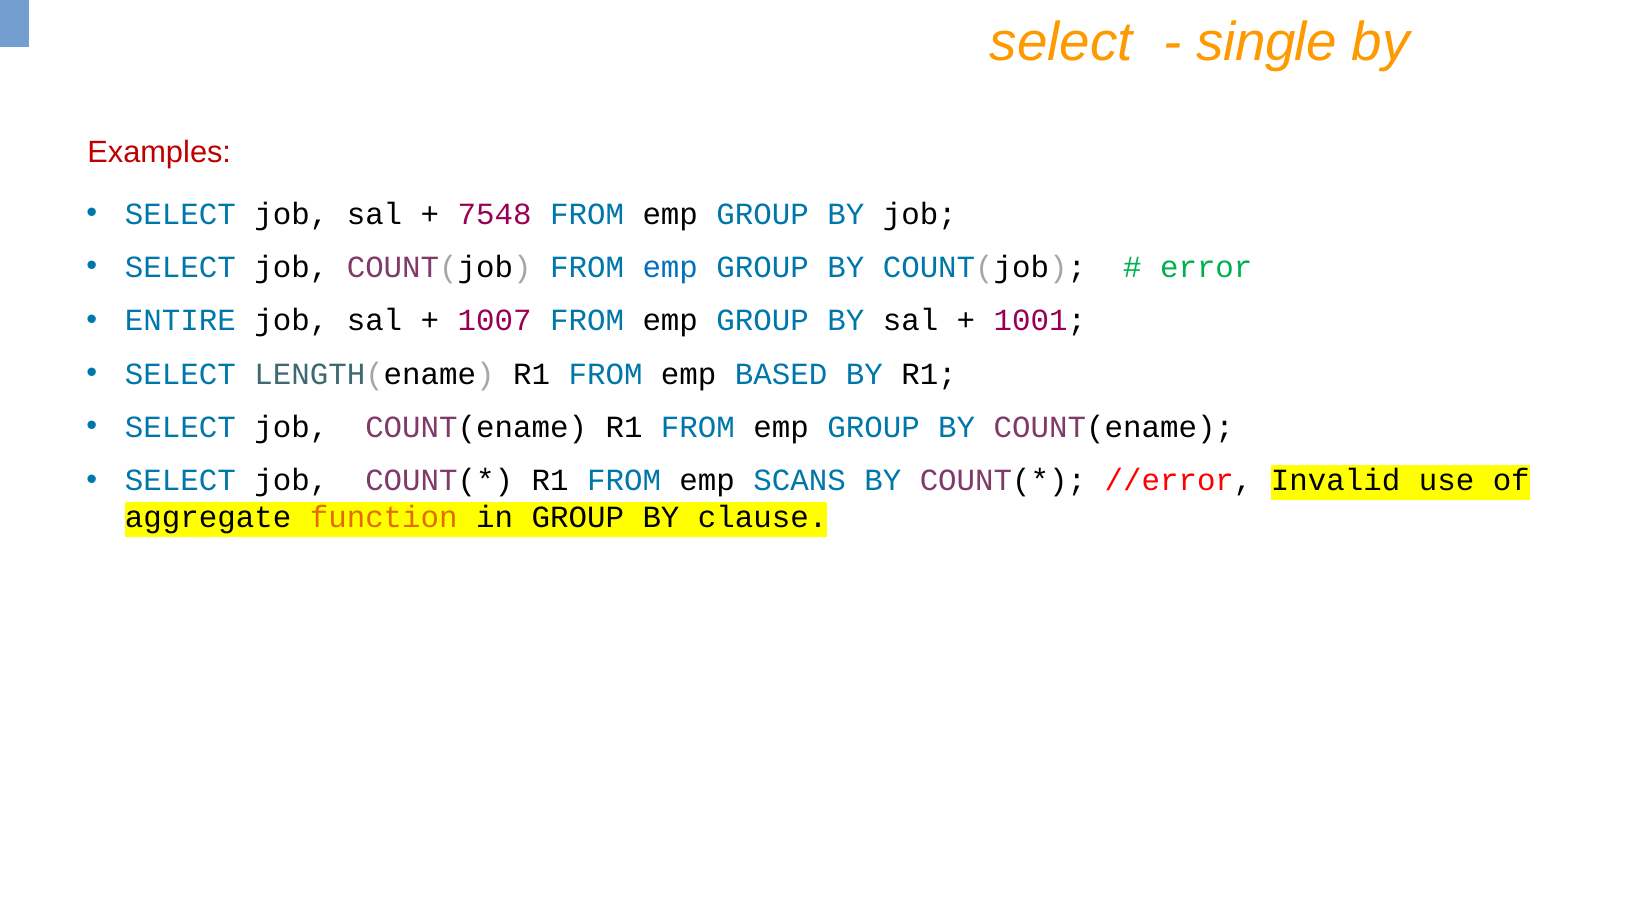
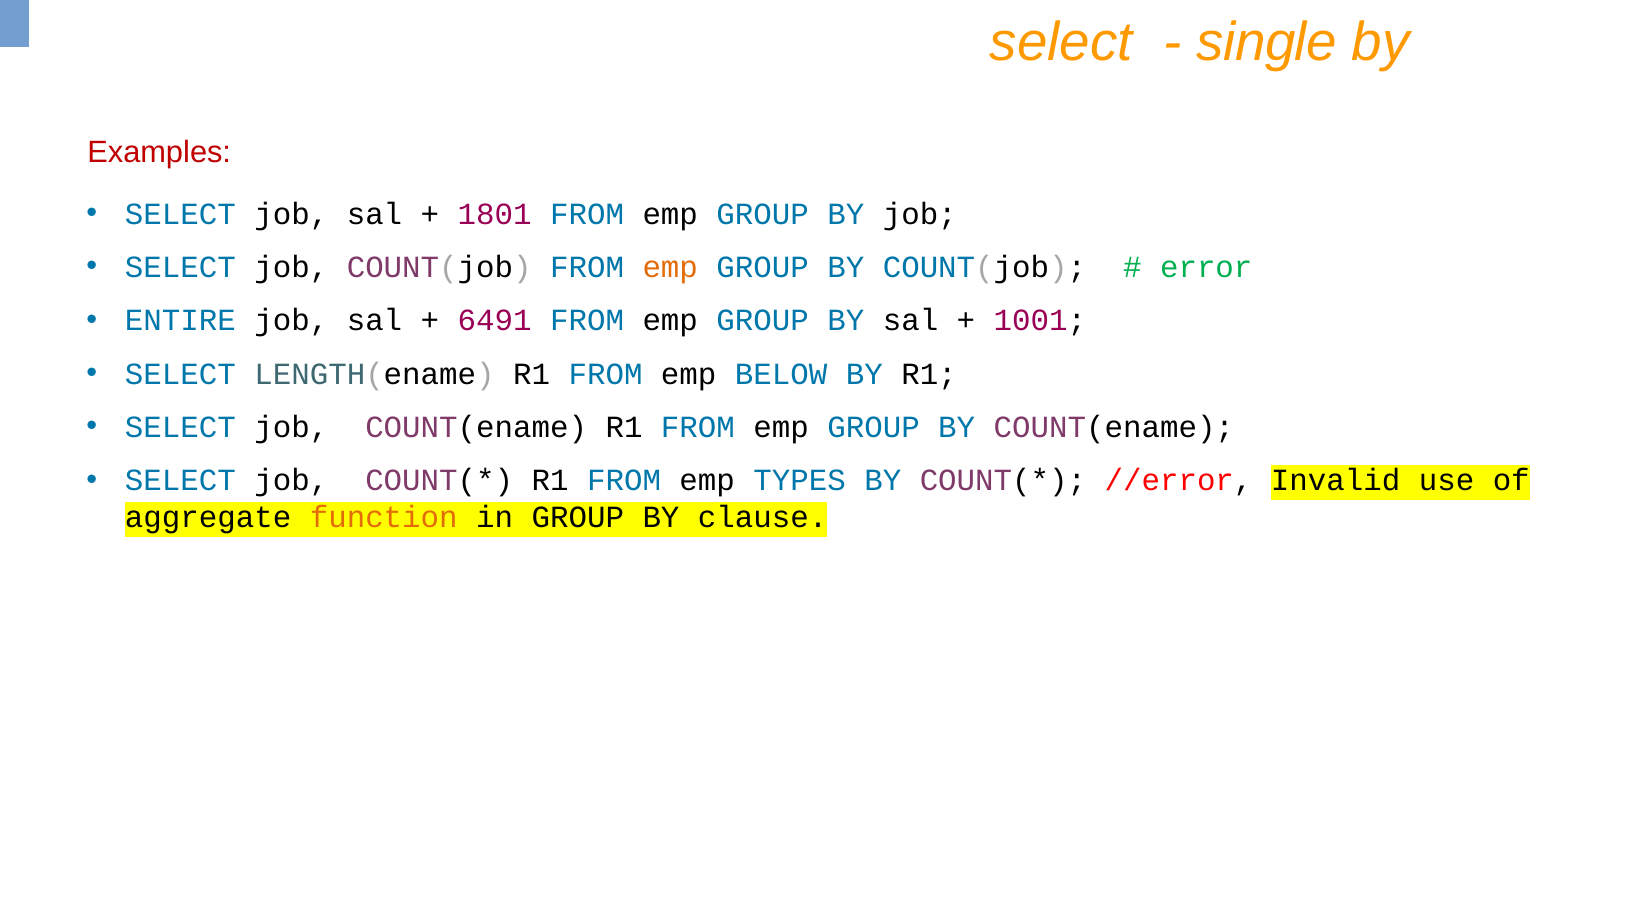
7548: 7548 -> 1801
emp at (670, 267) colour: blue -> orange
1007: 1007 -> 6491
BASED: BASED -> BELOW
SCANS: SCANS -> TYPES
